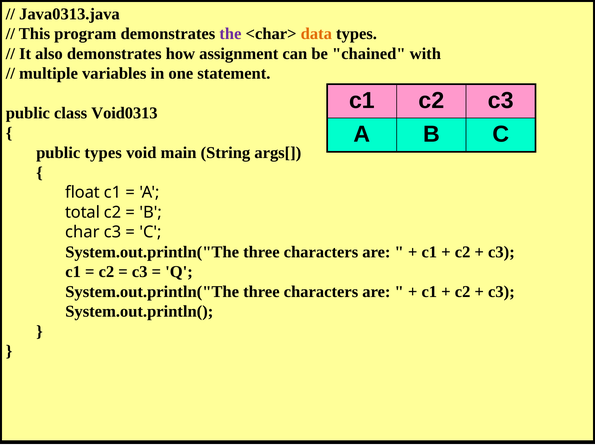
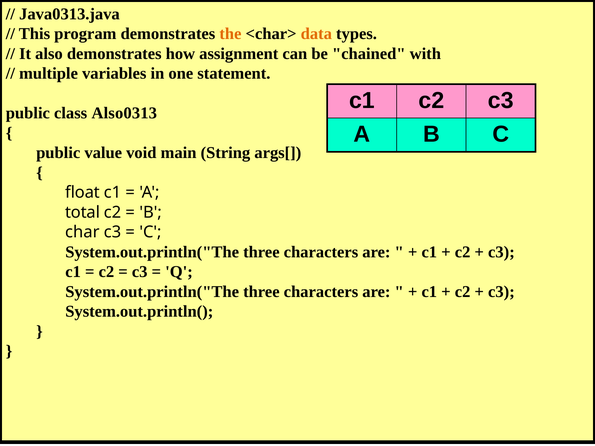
the colour: purple -> orange
Void0313: Void0313 -> Also0313
public types: types -> value
